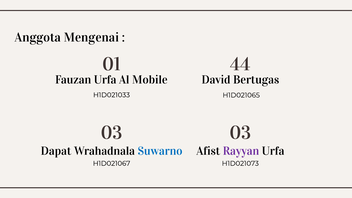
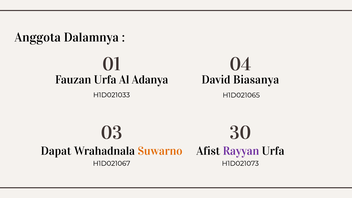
Mengenai: Mengenai -> Dalamnya
44: 44 -> 04
Mobile: Mobile -> Adanya
Bertugas: Bertugas -> Biasanya
03 03: 03 -> 30
Suwarno colour: blue -> orange
